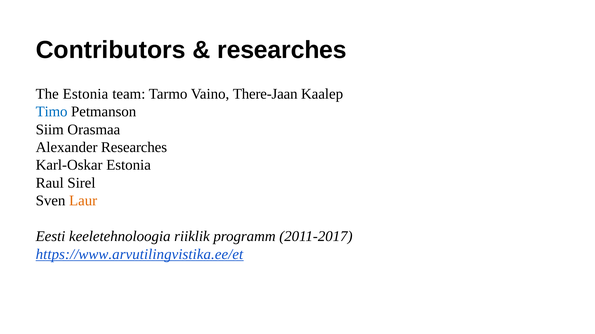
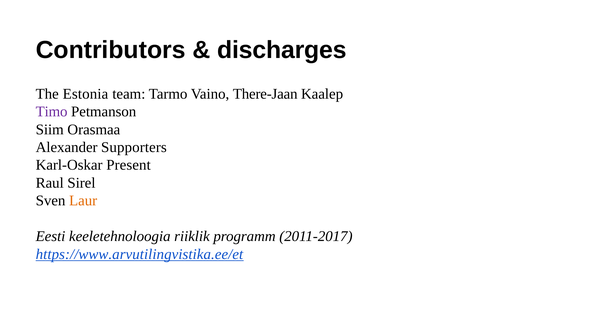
researches at (282, 50): researches -> discharges
Timo colour: blue -> purple
Alexander Researches: Researches -> Supporters
Karl-Oskar Estonia: Estonia -> Present
